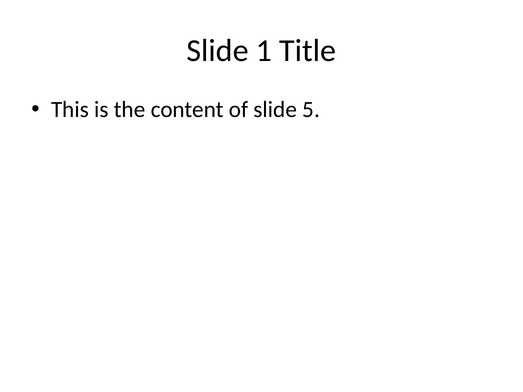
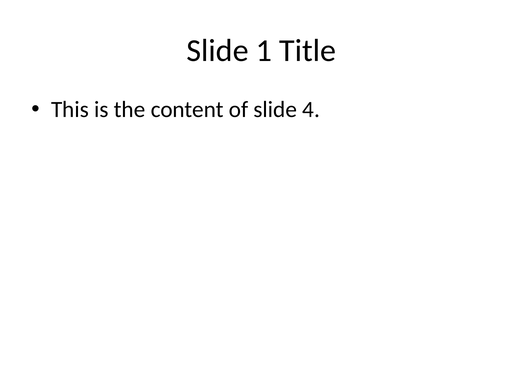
5: 5 -> 4
